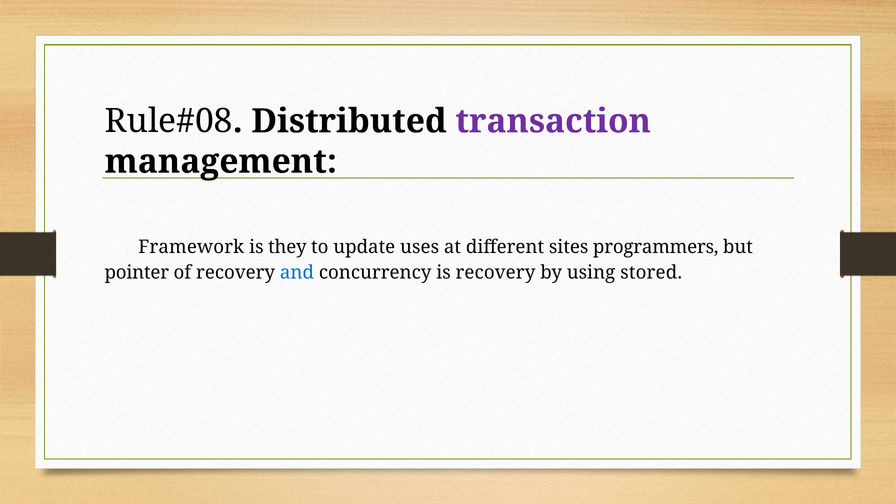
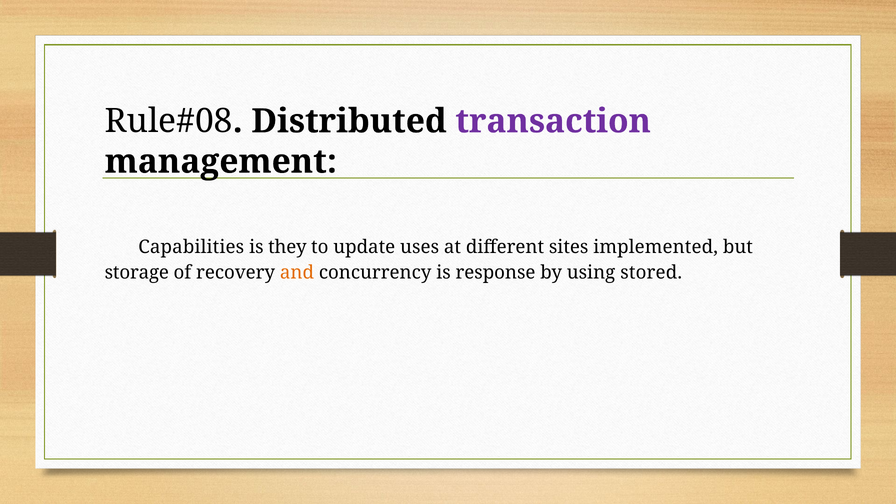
Framework: Framework -> Capabilities
programmers: programmers -> implemented
pointer: pointer -> storage
and colour: blue -> orange
is recovery: recovery -> response
